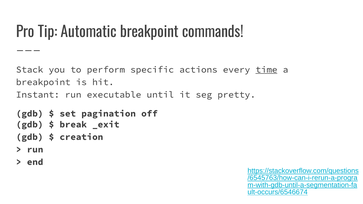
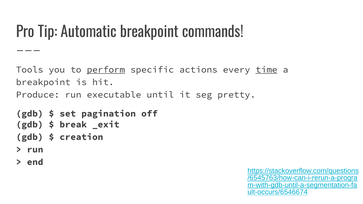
Stack: Stack -> Tools
perform underline: none -> present
Instant: Instant -> Produce
